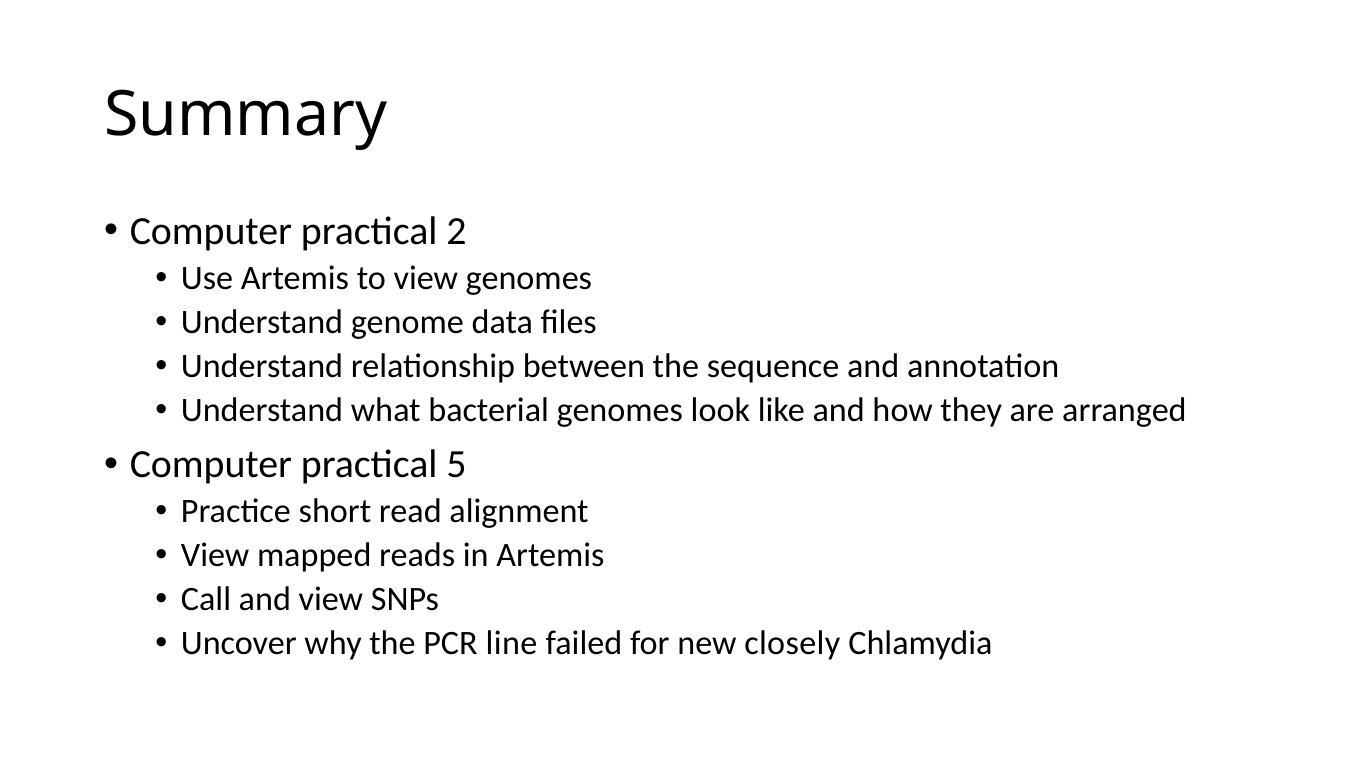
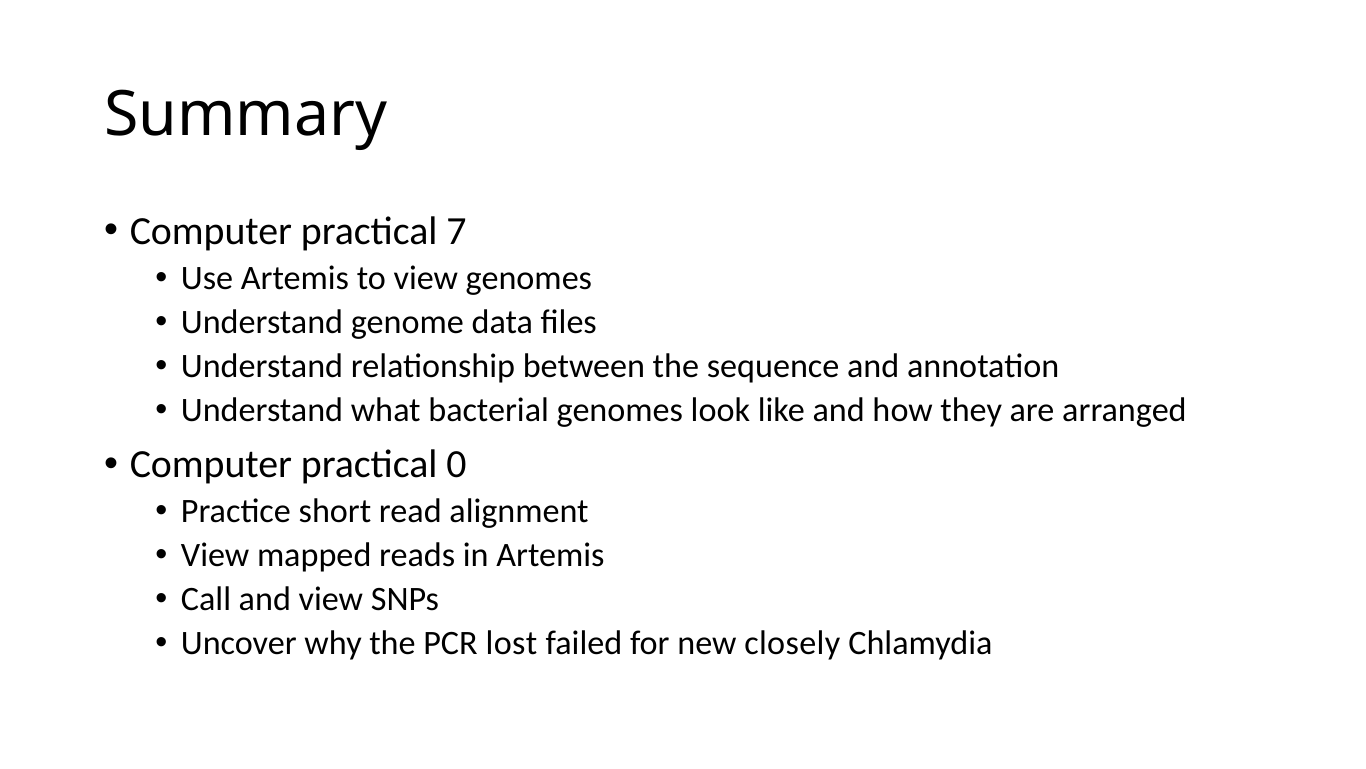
2: 2 -> 7
5: 5 -> 0
line: line -> lost
